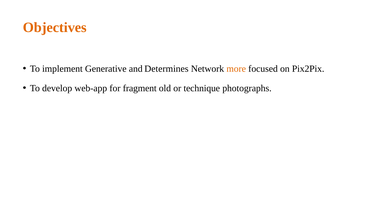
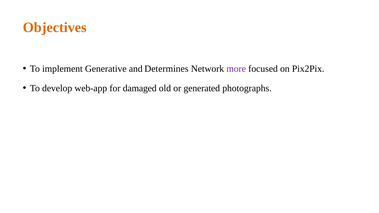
more colour: orange -> purple
fragment: fragment -> damaged
technique: technique -> generated
